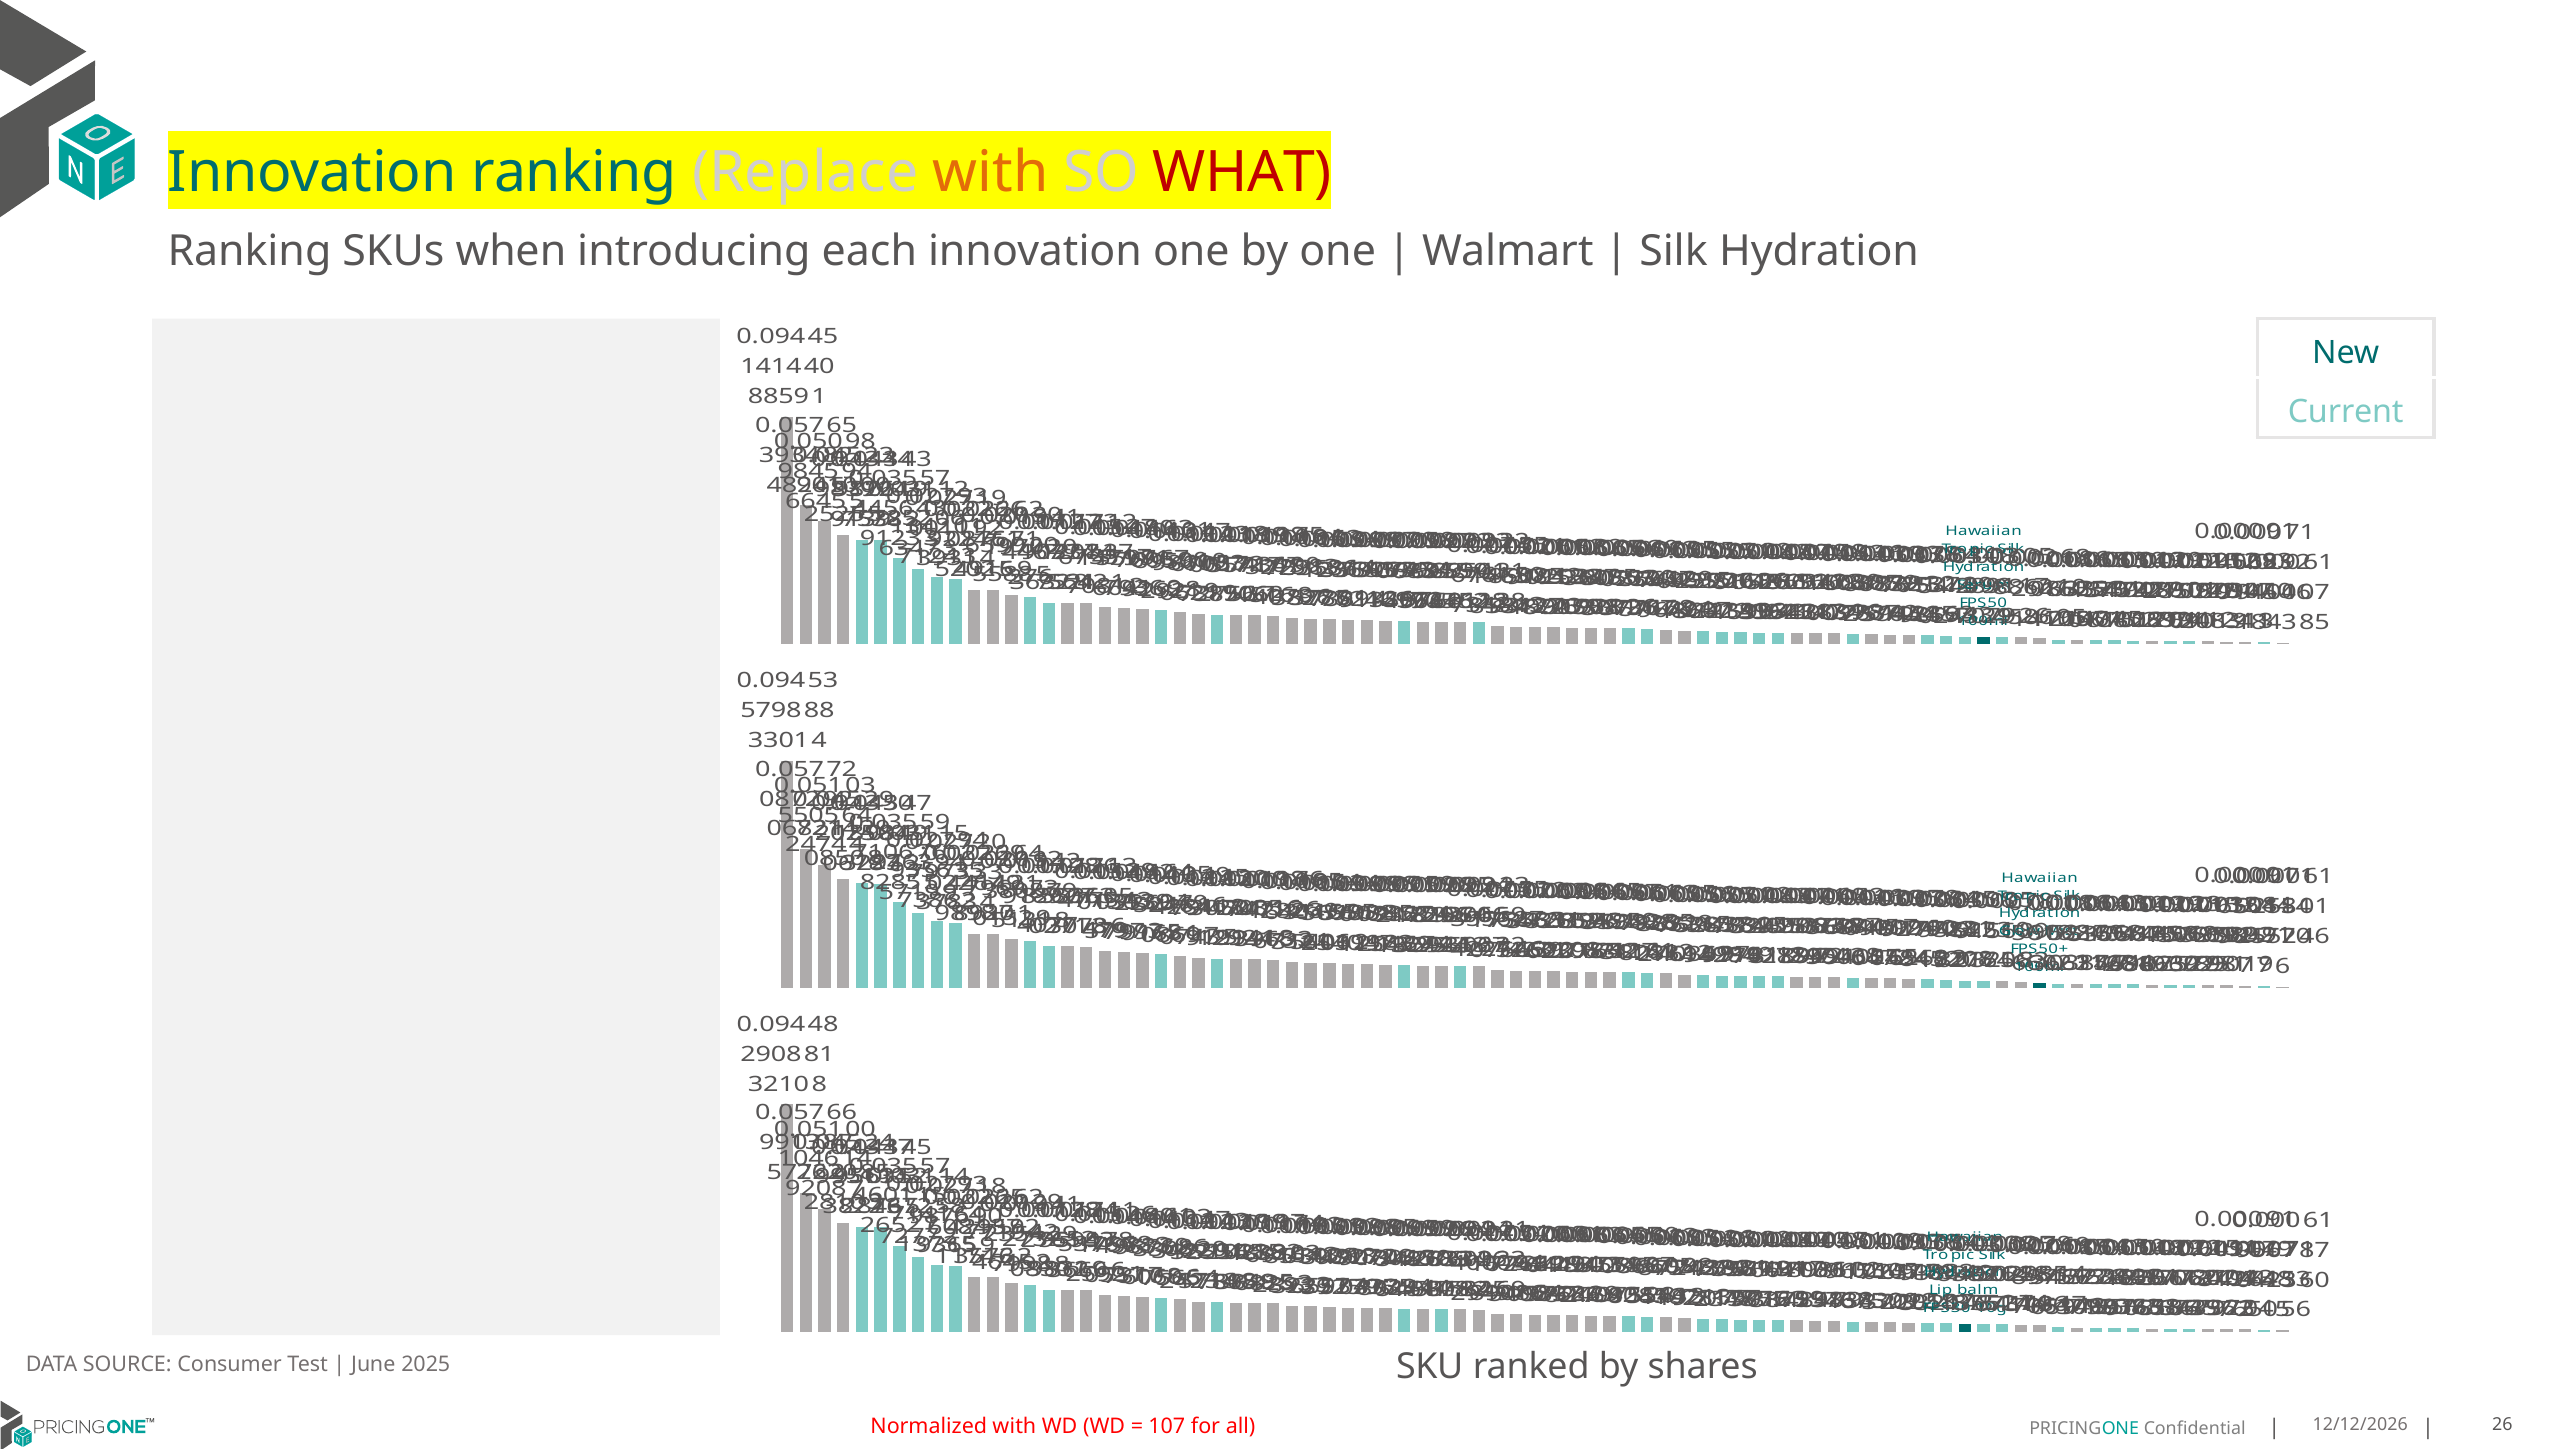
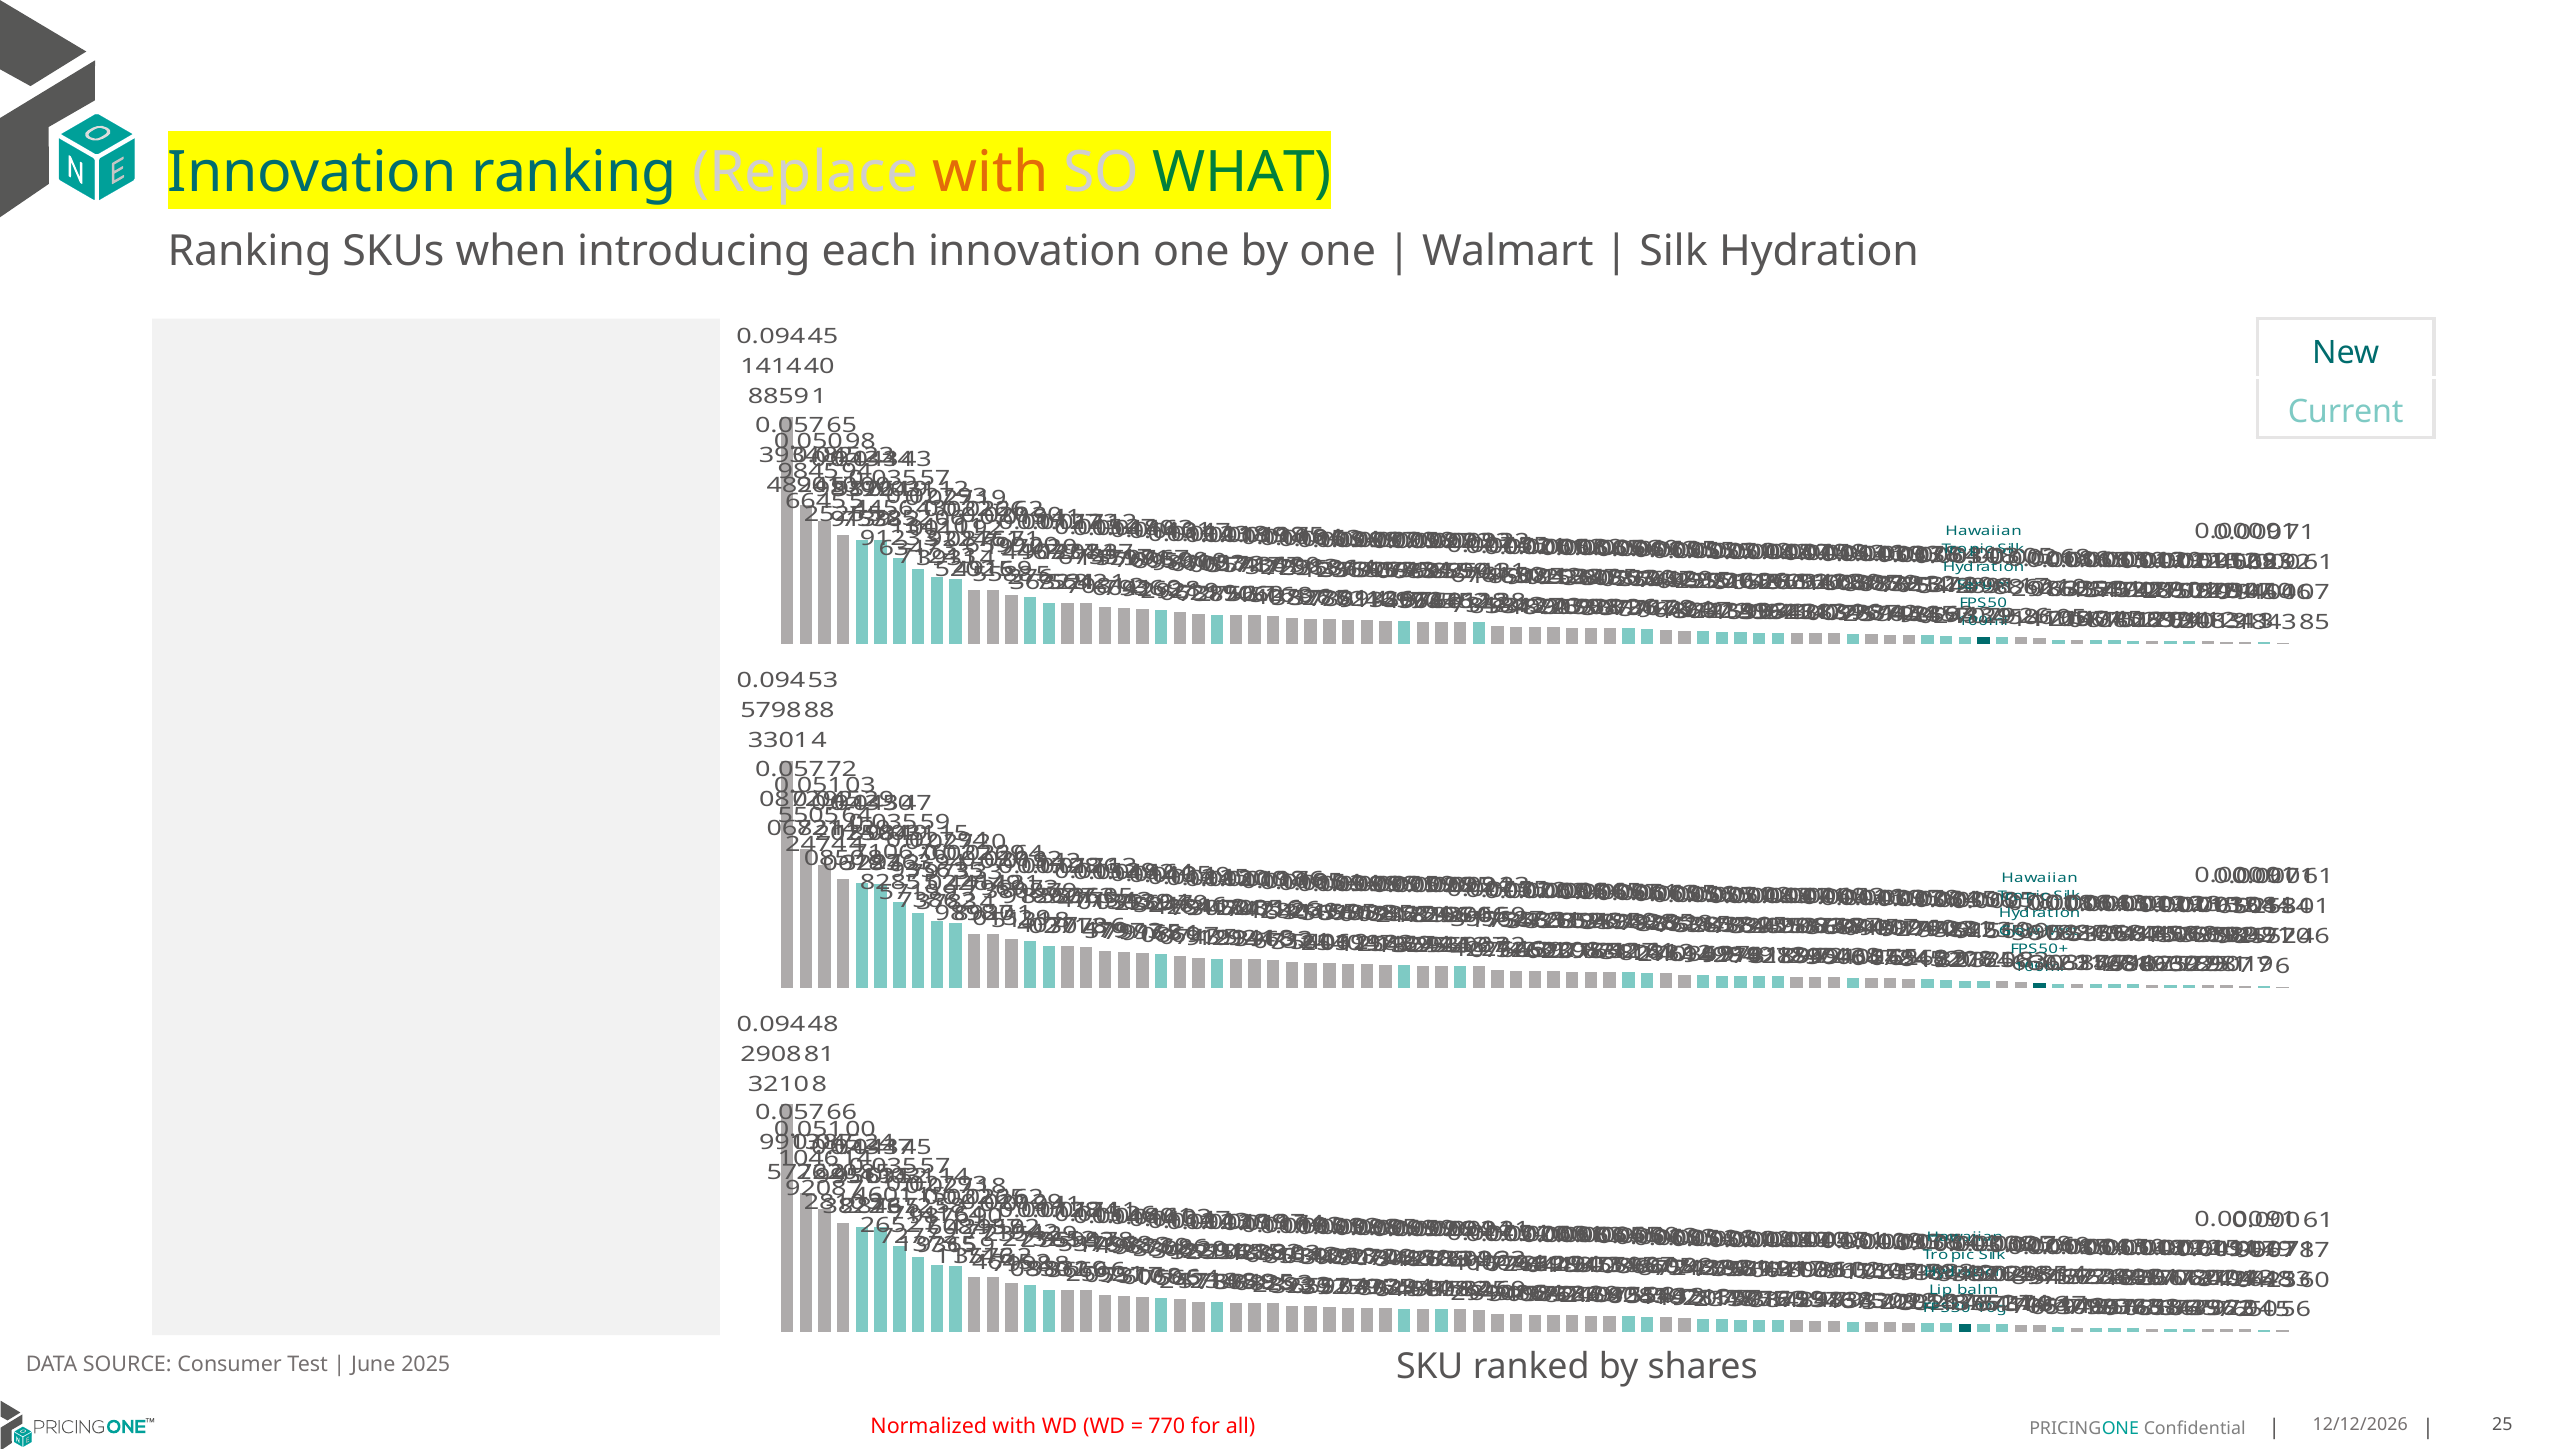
WHAT colour: red -> green
107: 107 -> 770
26: 26 -> 25
